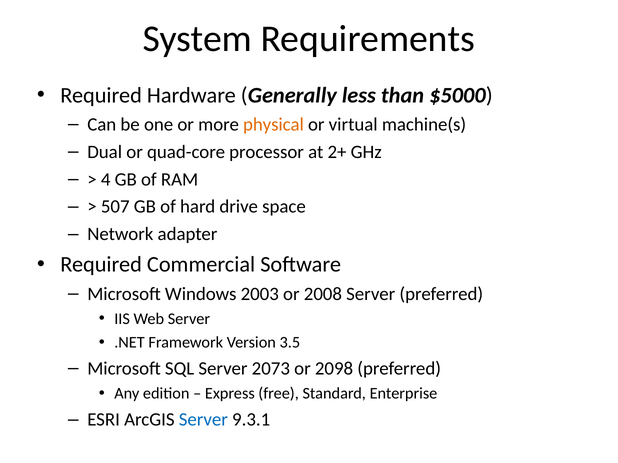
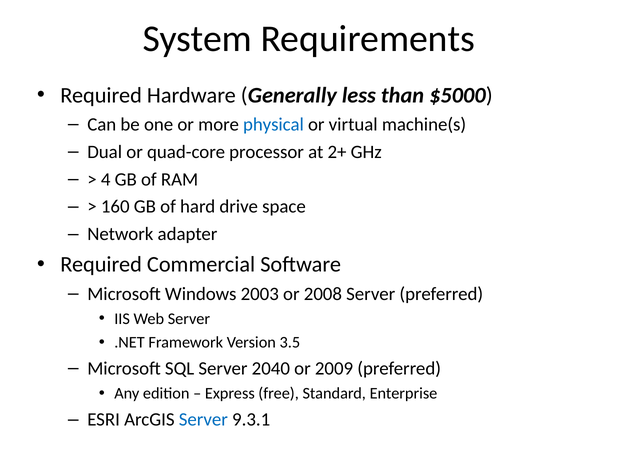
physical colour: orange -> blue
507: 507 -> 160
2073: 2073 -> 2040
2098: 2098 -> 2009
